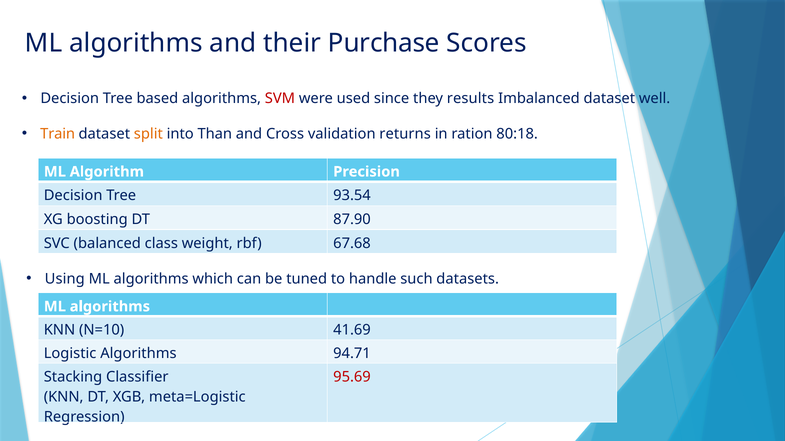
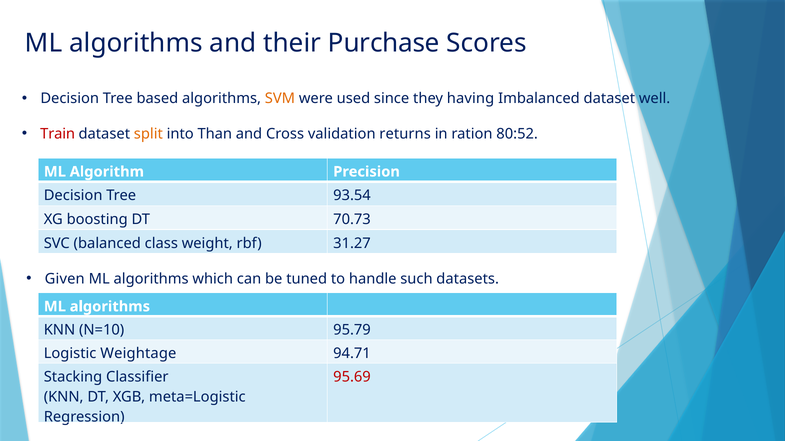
SVM colour: red -> orange
results: results -> having
Train colour: orange -> red
80:18: 80:18 -> 80:52
87.90: 87.90 -> 70.73
67.68: 67.68 -> 31.27
Using: Using -> Given
41.69: 41.69 -> 95.79
Logistic Algorithms: Algorithms -> Weightage
